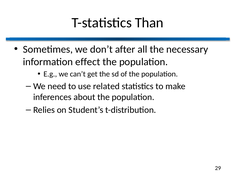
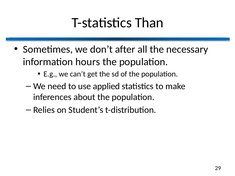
effect: effect -> hours
related: related -> applied
